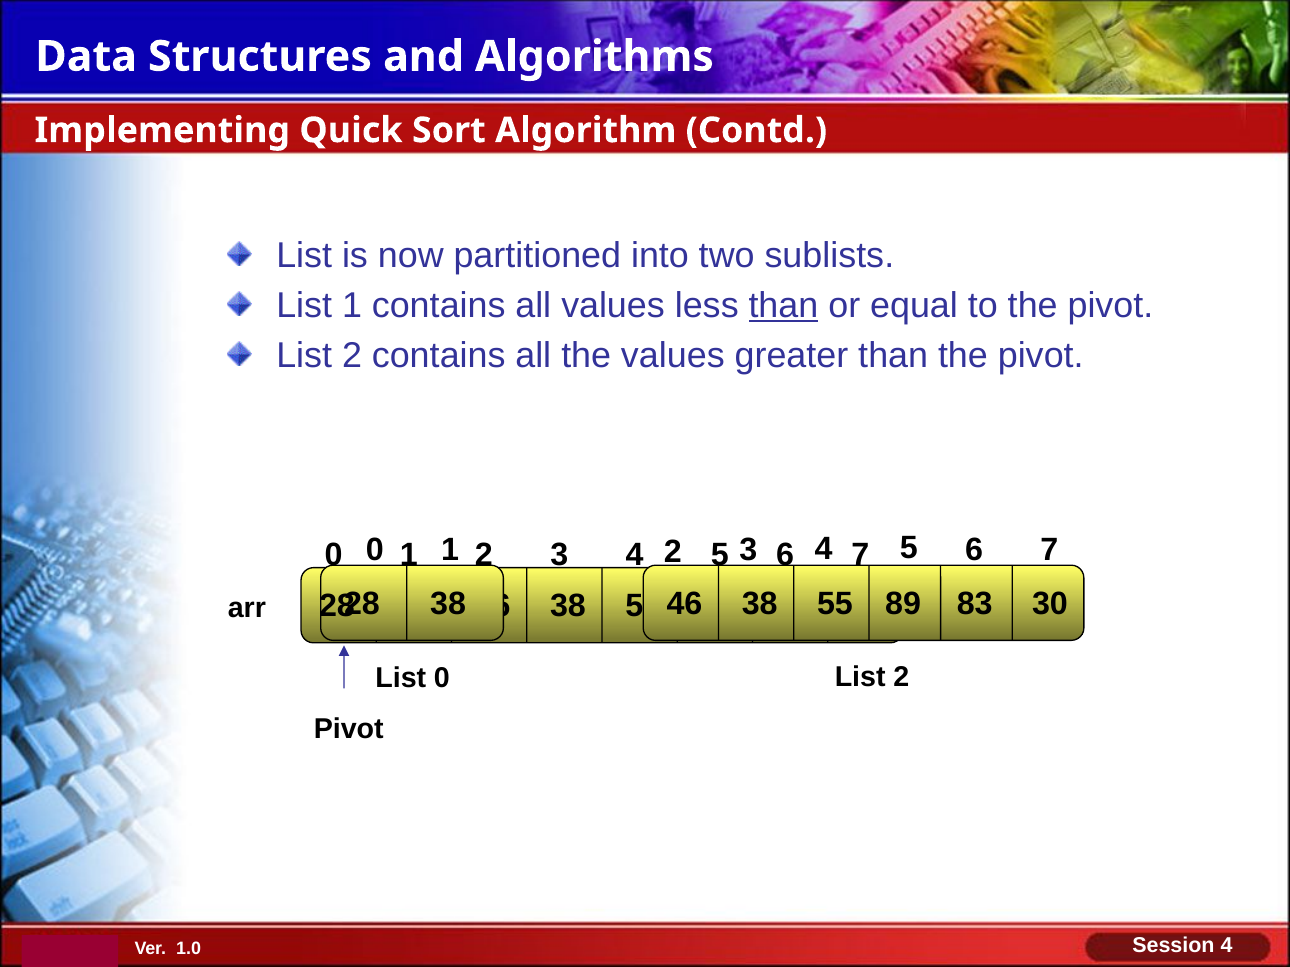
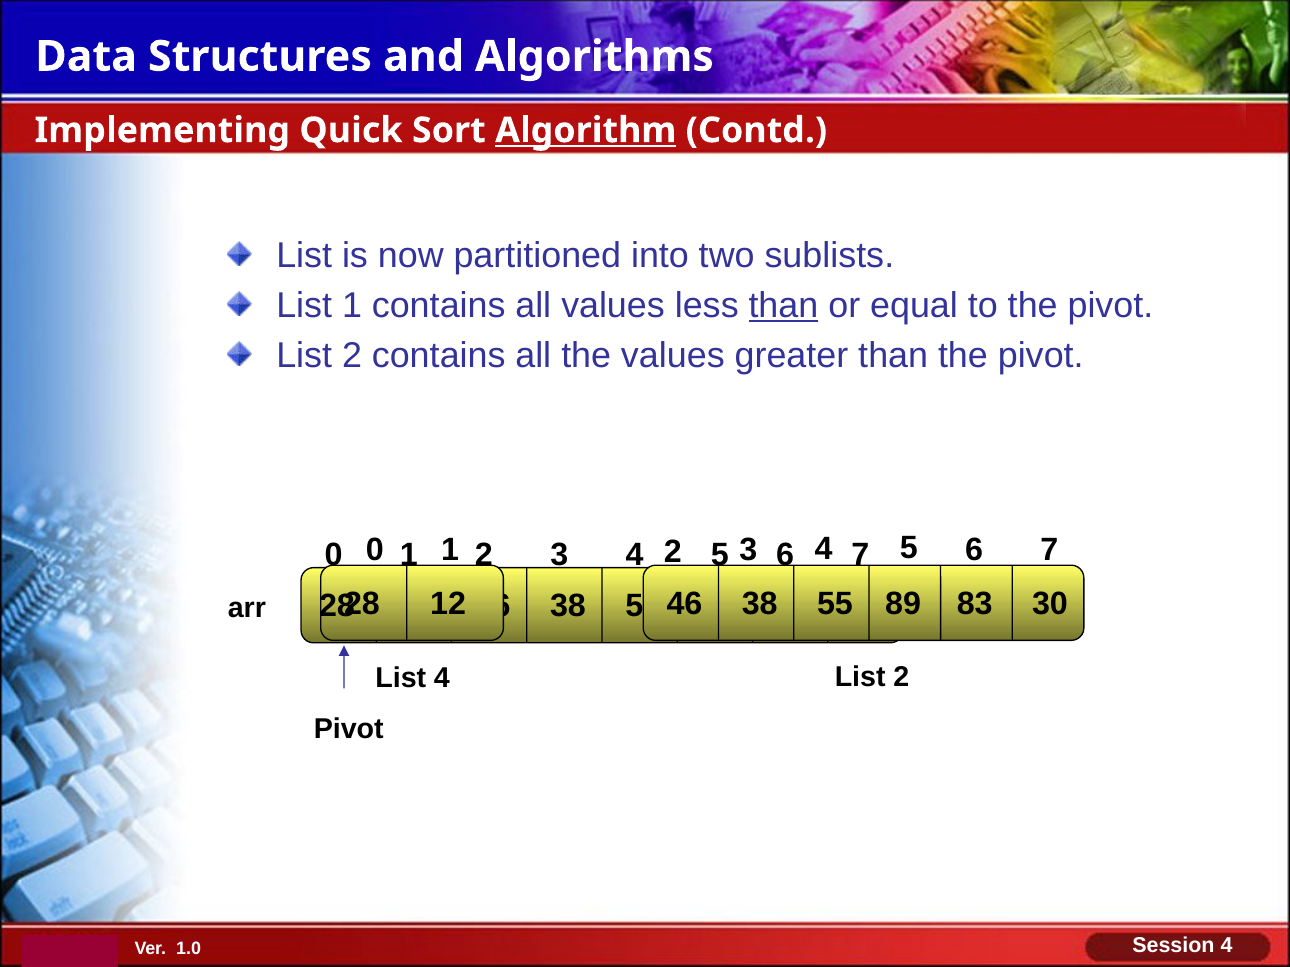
Algorithm underline: none -> present
28 38: 38 -> 12
List 0: 0 -> 4
